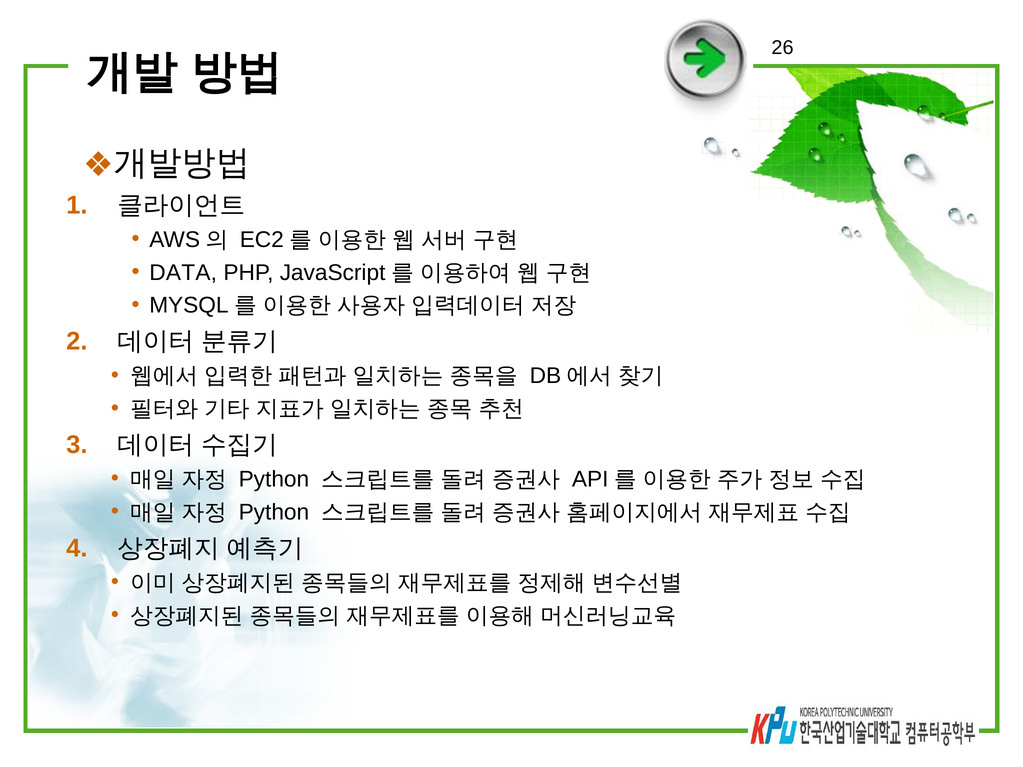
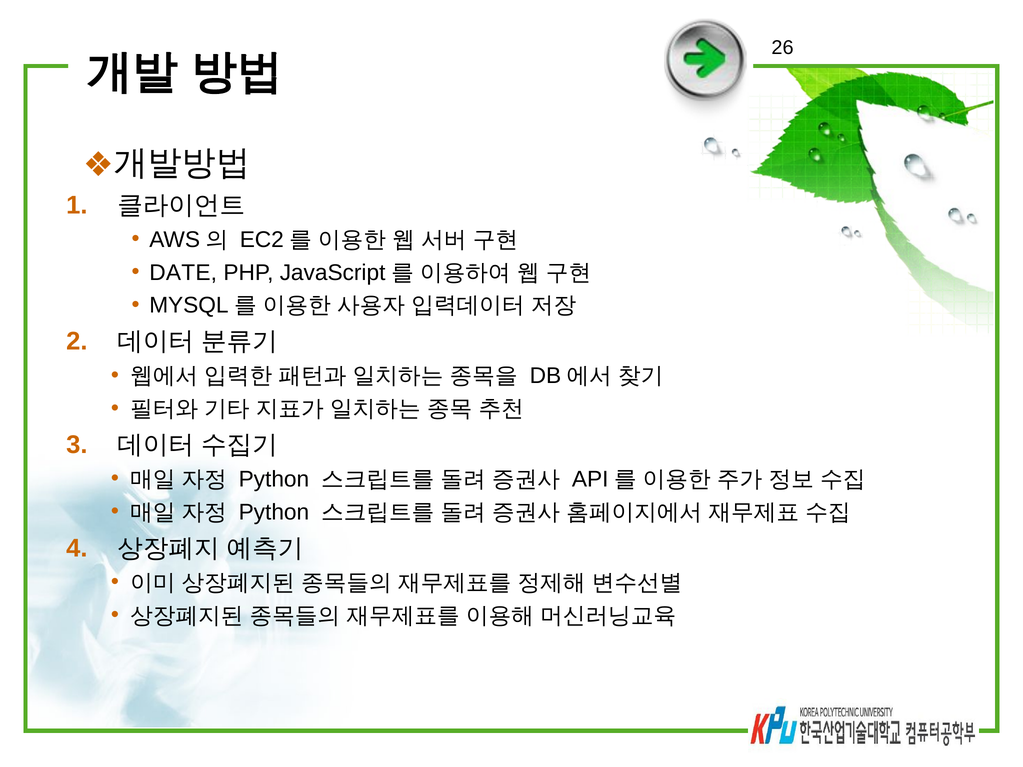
DATA: DATA -> DATE
